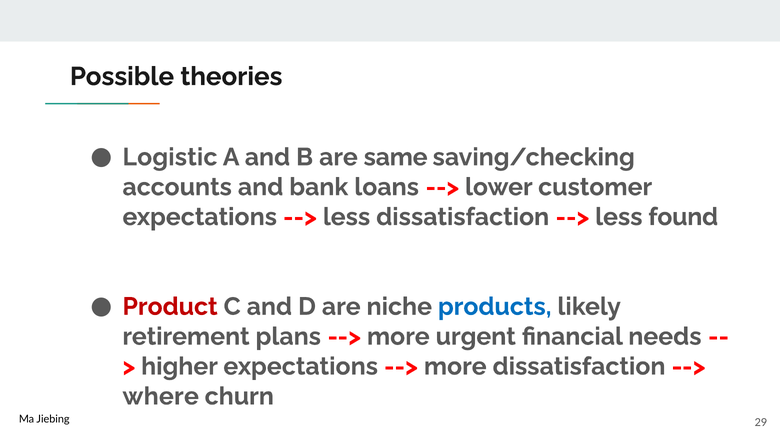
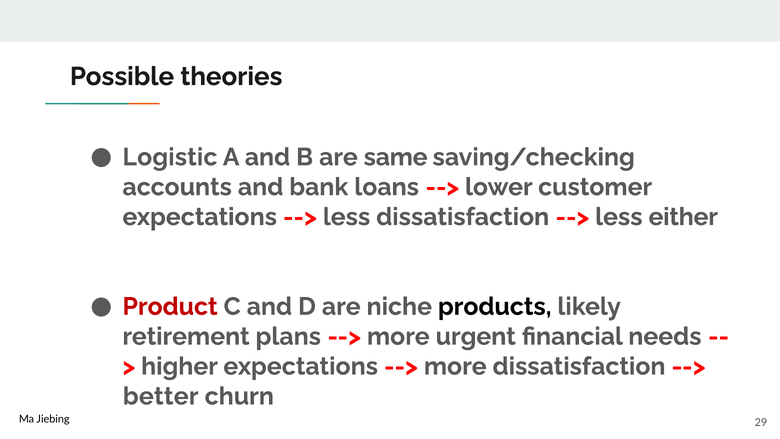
found: found -> either
products colour: blue -> black
where: where -> better
